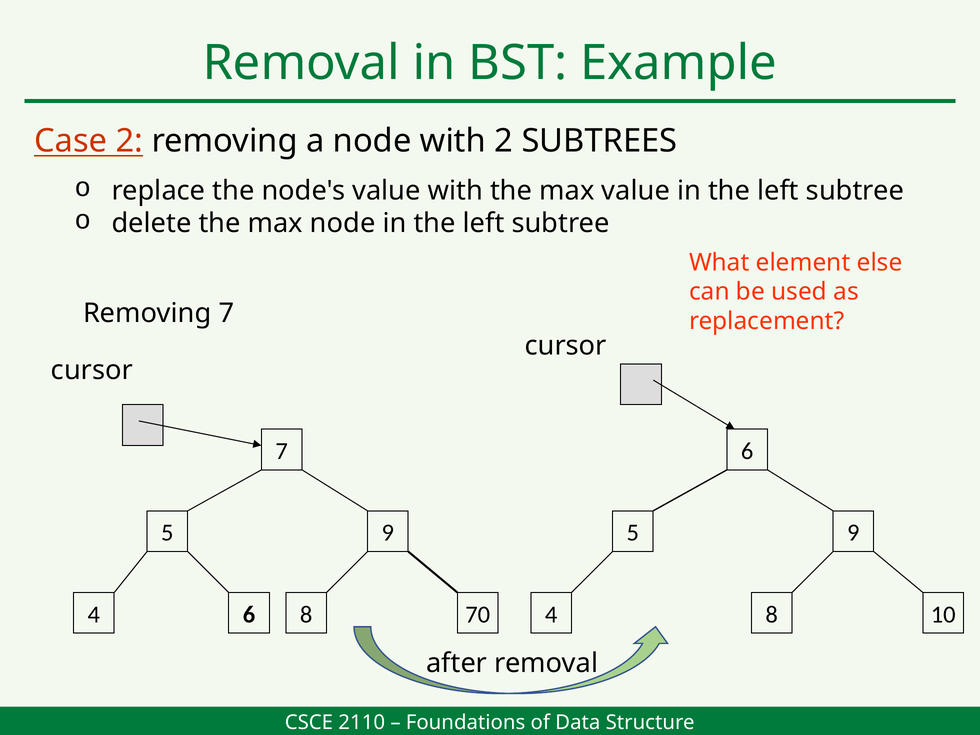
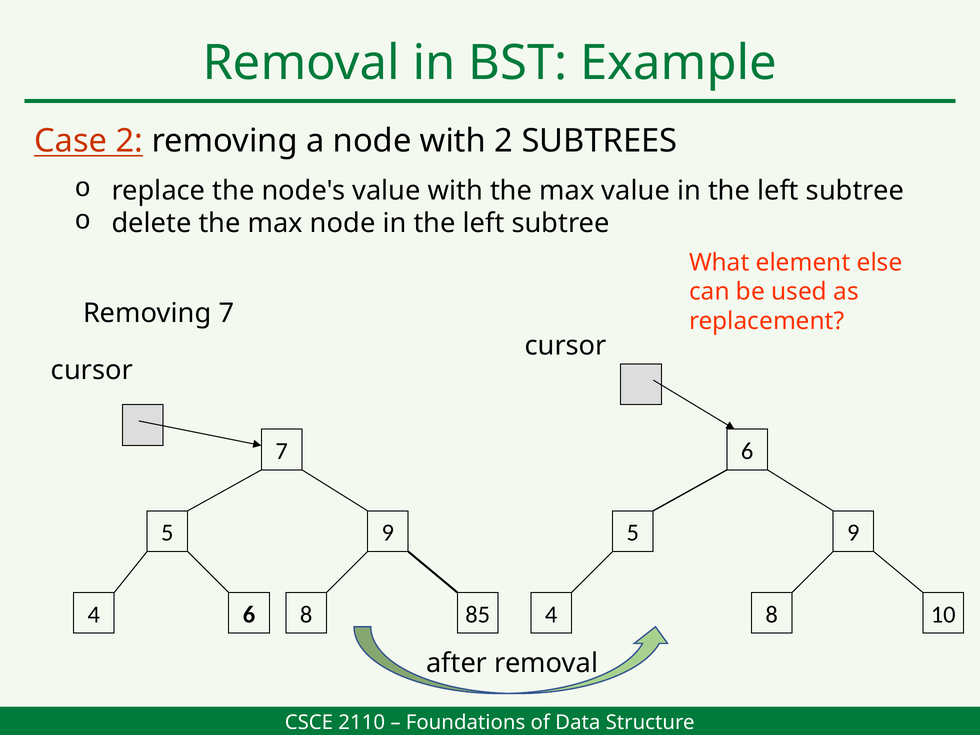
70: 70 -> 85
